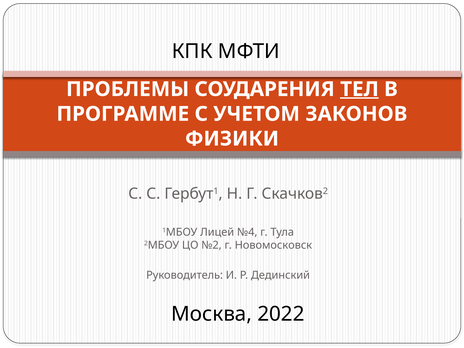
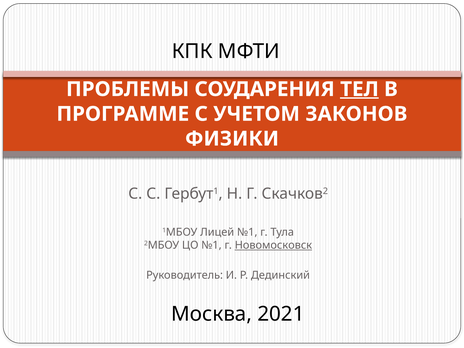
Лицей №4: №4 -> №1
ЦО №2: №2 -> №1
Новомосковск underline: none -> present
2022: 2022 -> 2021
